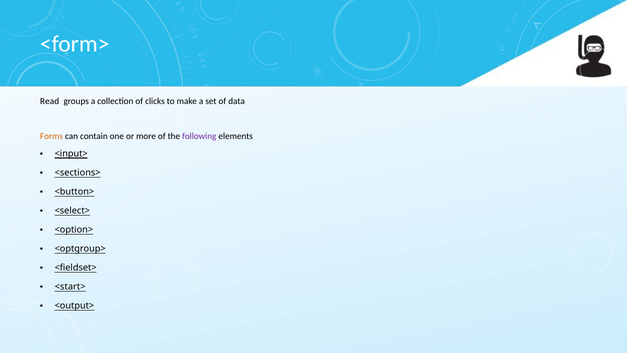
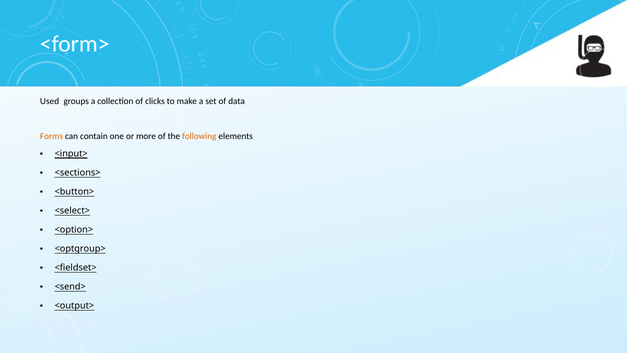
Read: Read -> Used
following colour: purple -> orange
<start>: <start> -> <send>
